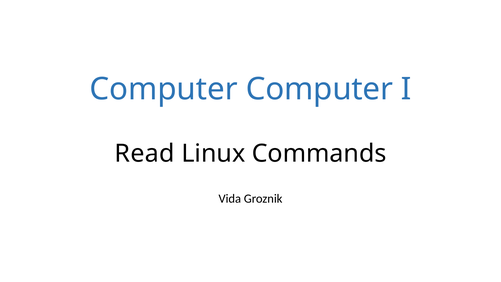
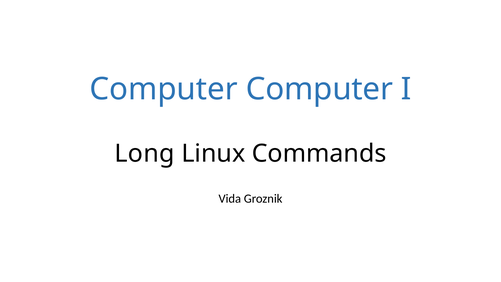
Read: Read -> Long
